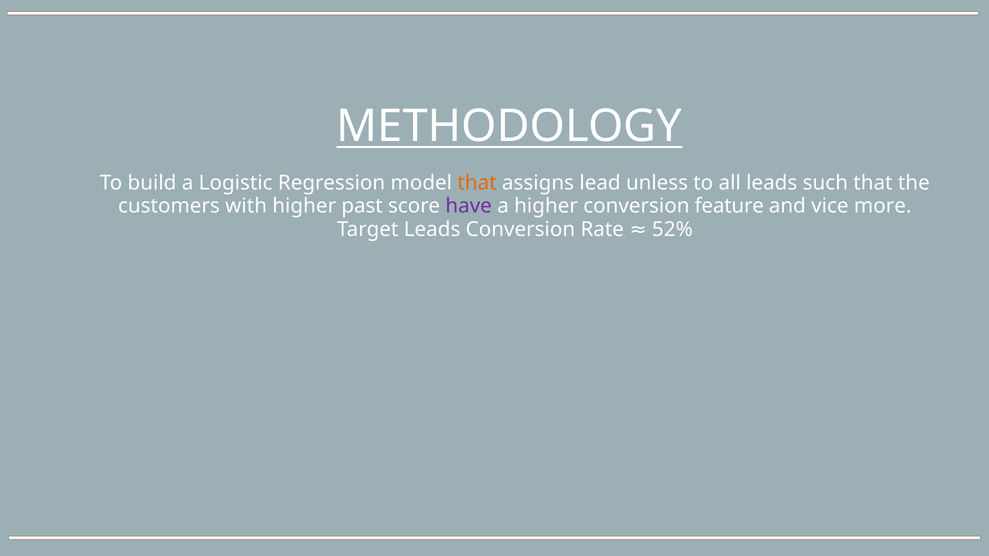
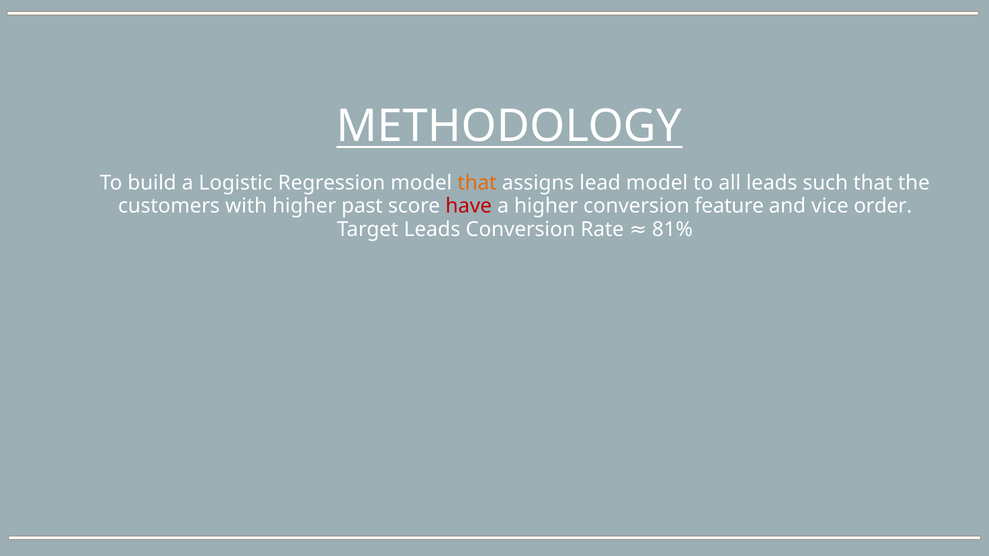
lead unless: unless -> model
have colour: purple -> red
more: more -> order
52%: 52% -> 81%
